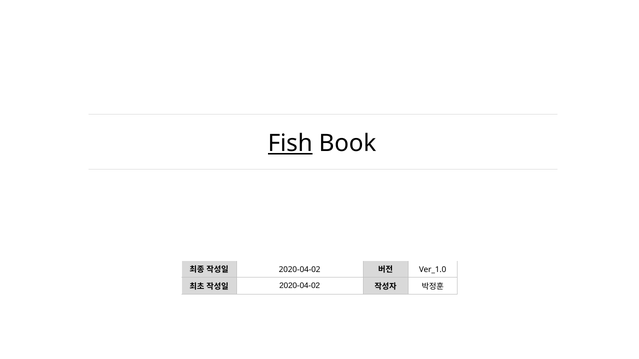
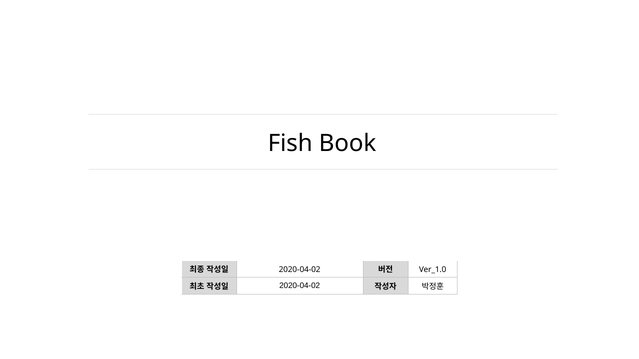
Fish underline: present -> none
